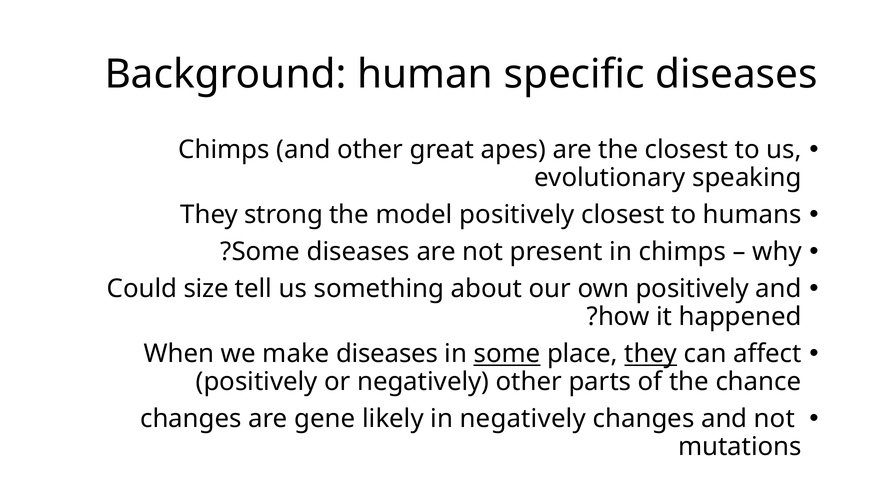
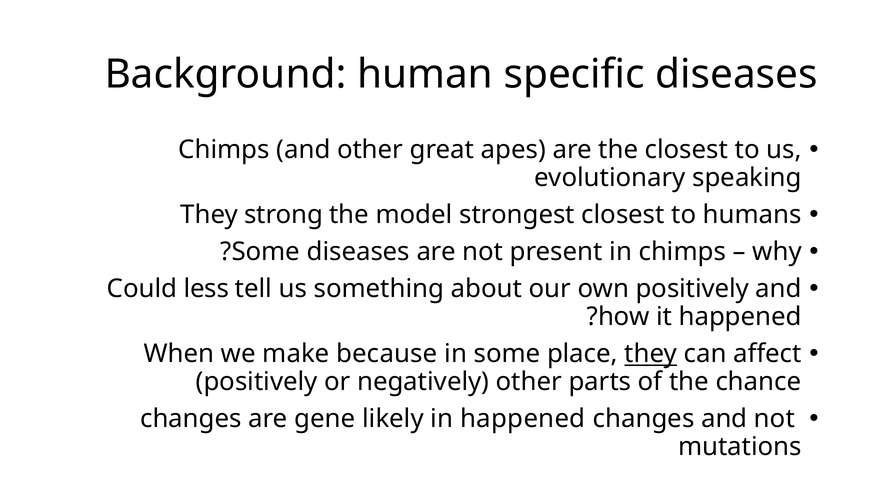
model positively: positively -> strongest
size: size -> less
make diseases: diseases -> because
some at (507, 354) underline: present -> none
in negatively: negatively -> happened
